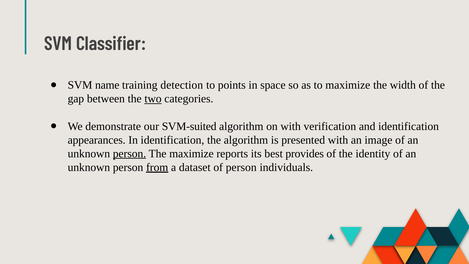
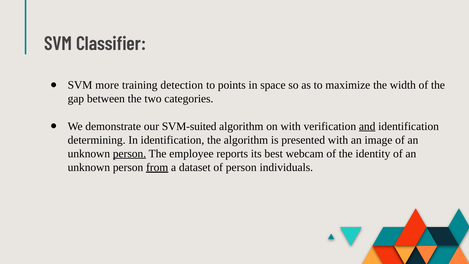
name: name -> more
two underline: present -> none
and underline: none -> present
appearances: appearances -> determining
The maximize: maximize -> employee
provides: provides -> webcam
